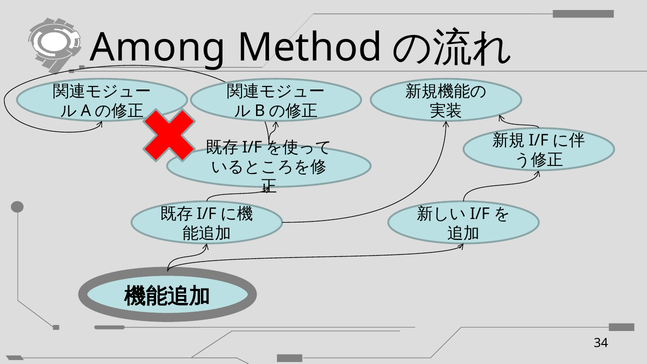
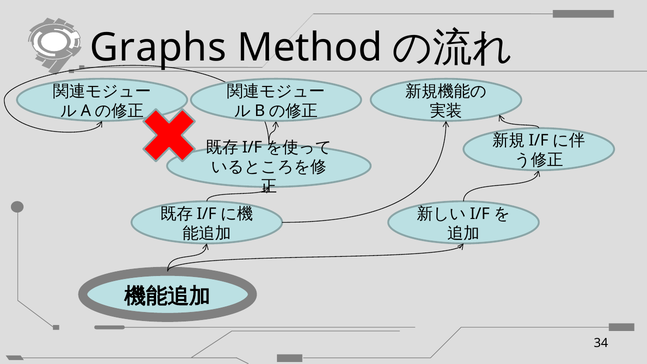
Among: Among -> Graphs
